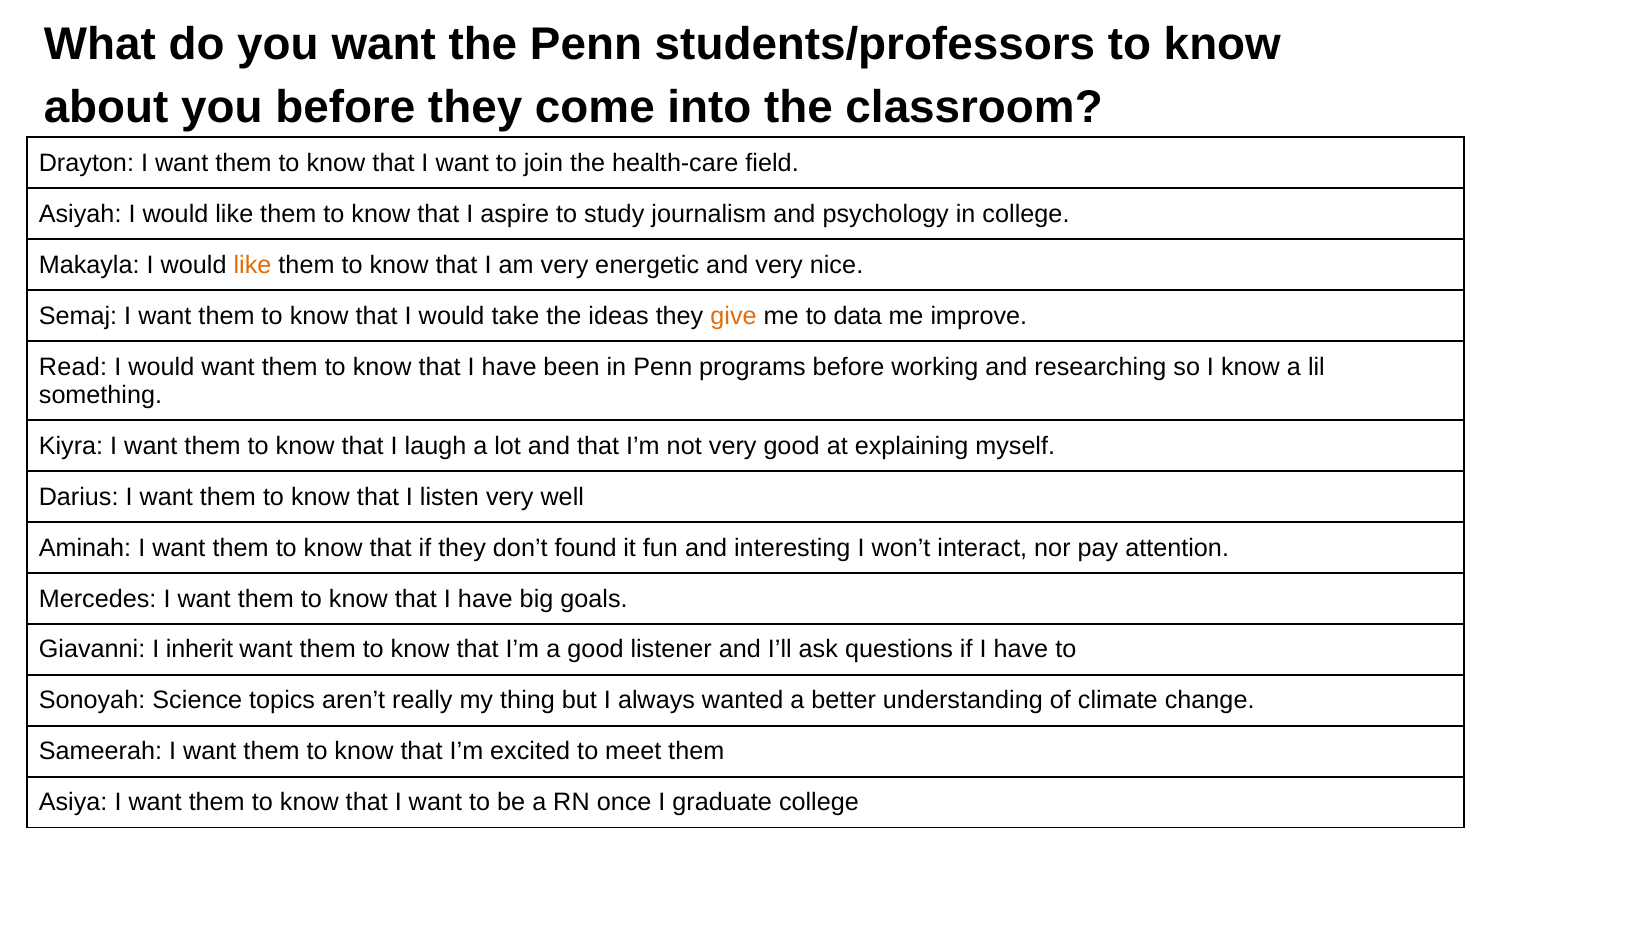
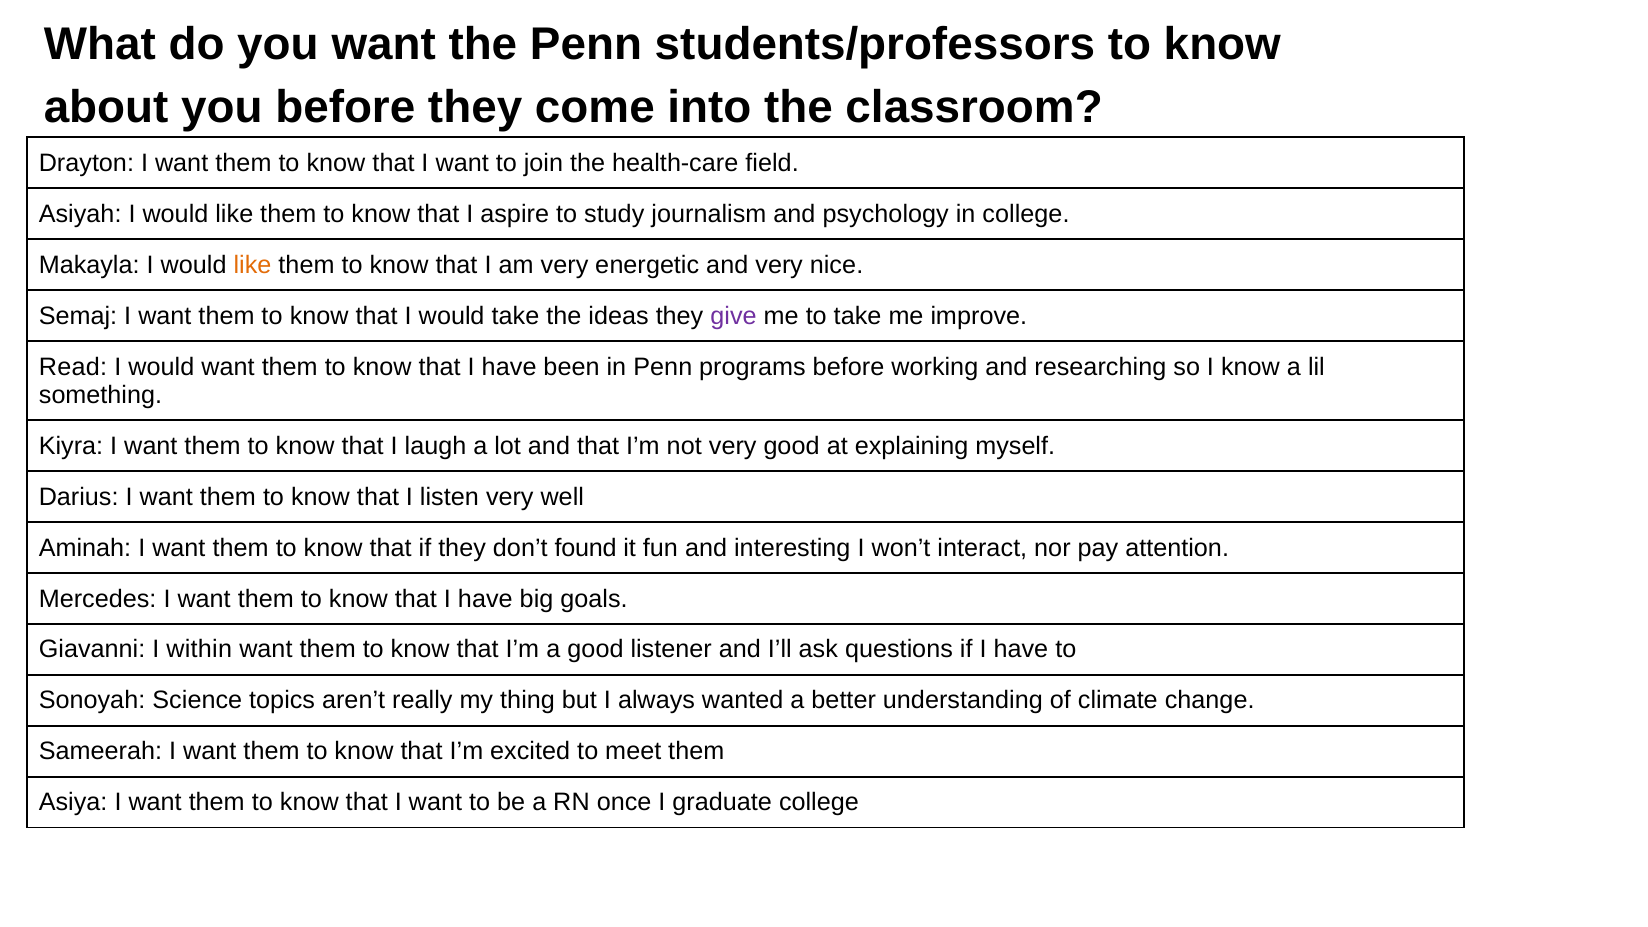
give colour: orange -> purple
to data: data -> take
inherit: inherit -> within
